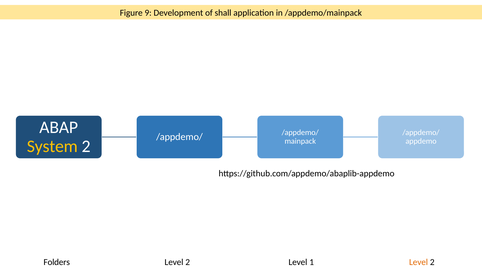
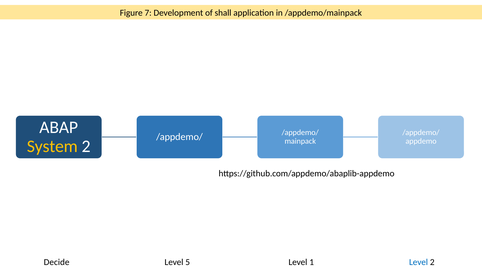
9: 9 -> 7
Folders: Folders -> Decide
2 at (188, 262): 2 -> 5
Level at (419, 262) colour: orange -> blue
